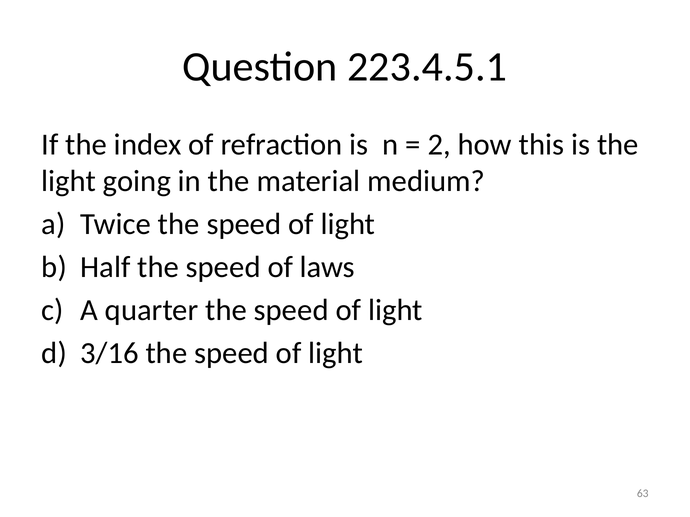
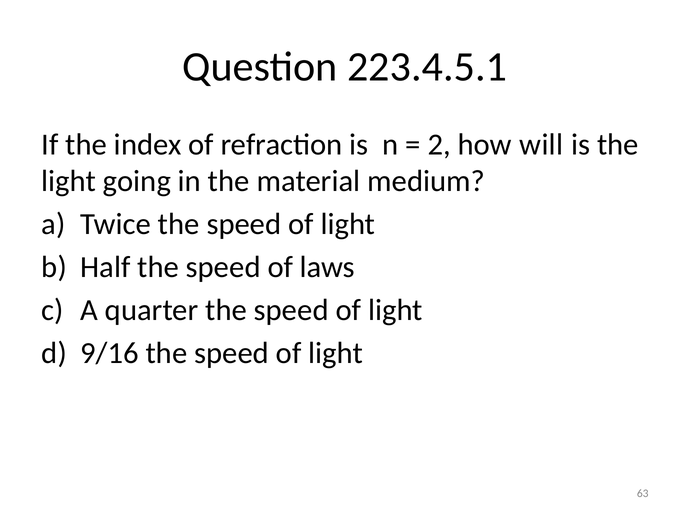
this: this -> will
3/16: 3/16 -> 9/16
